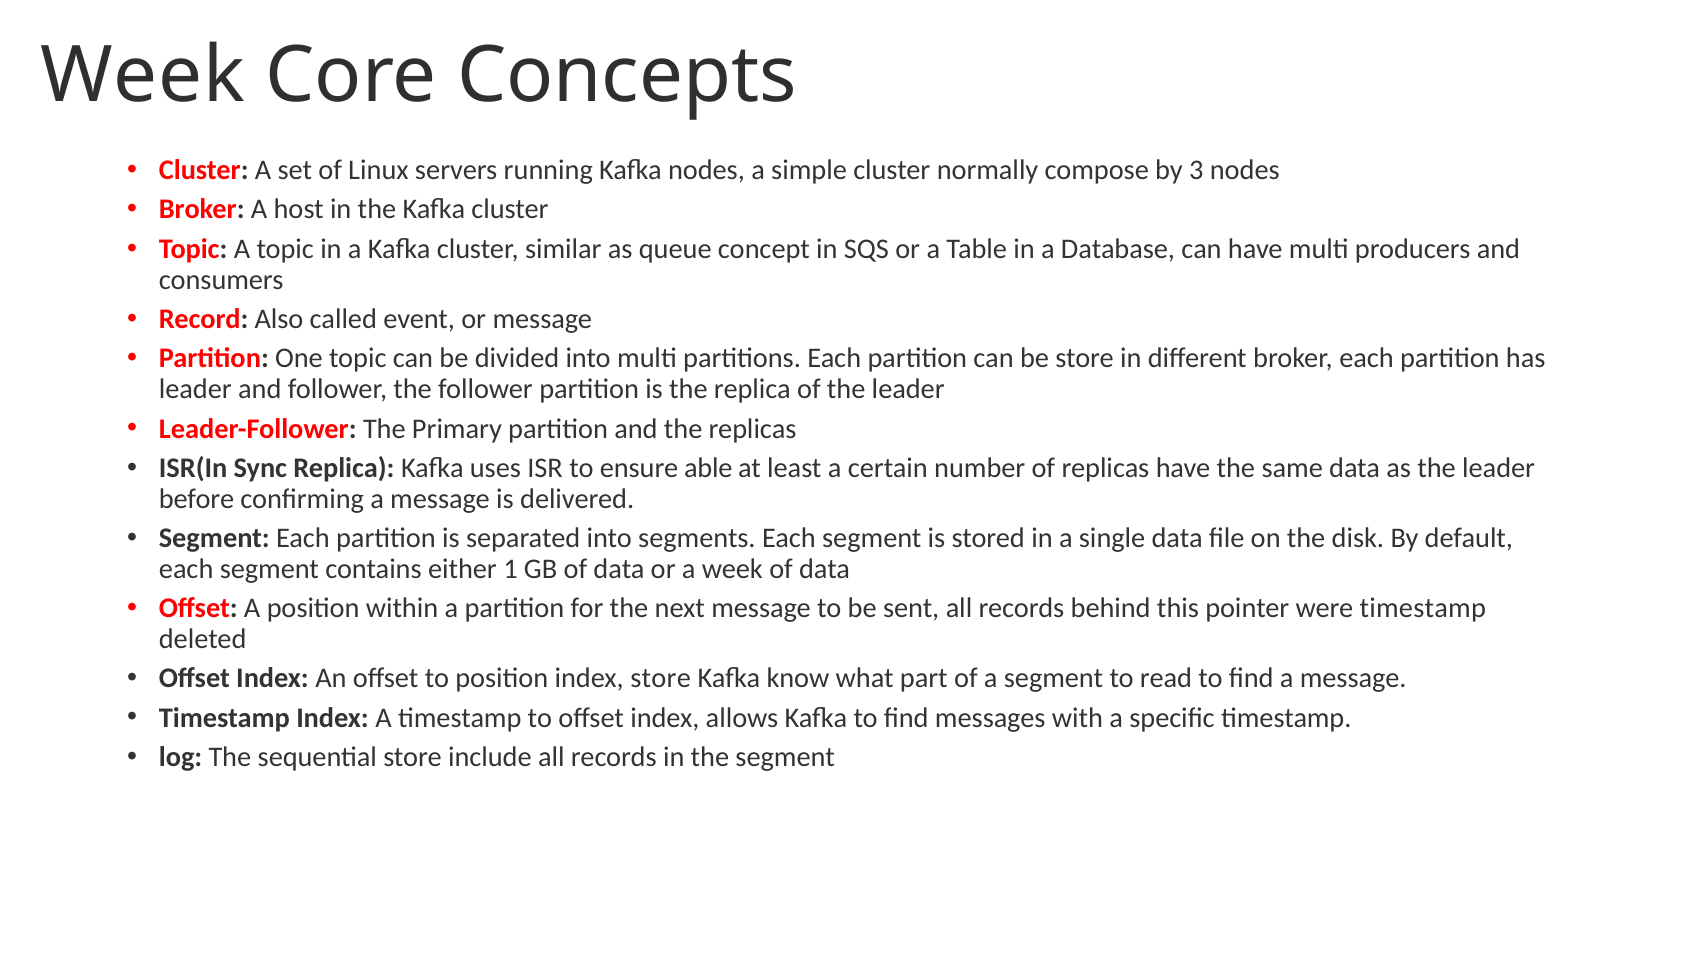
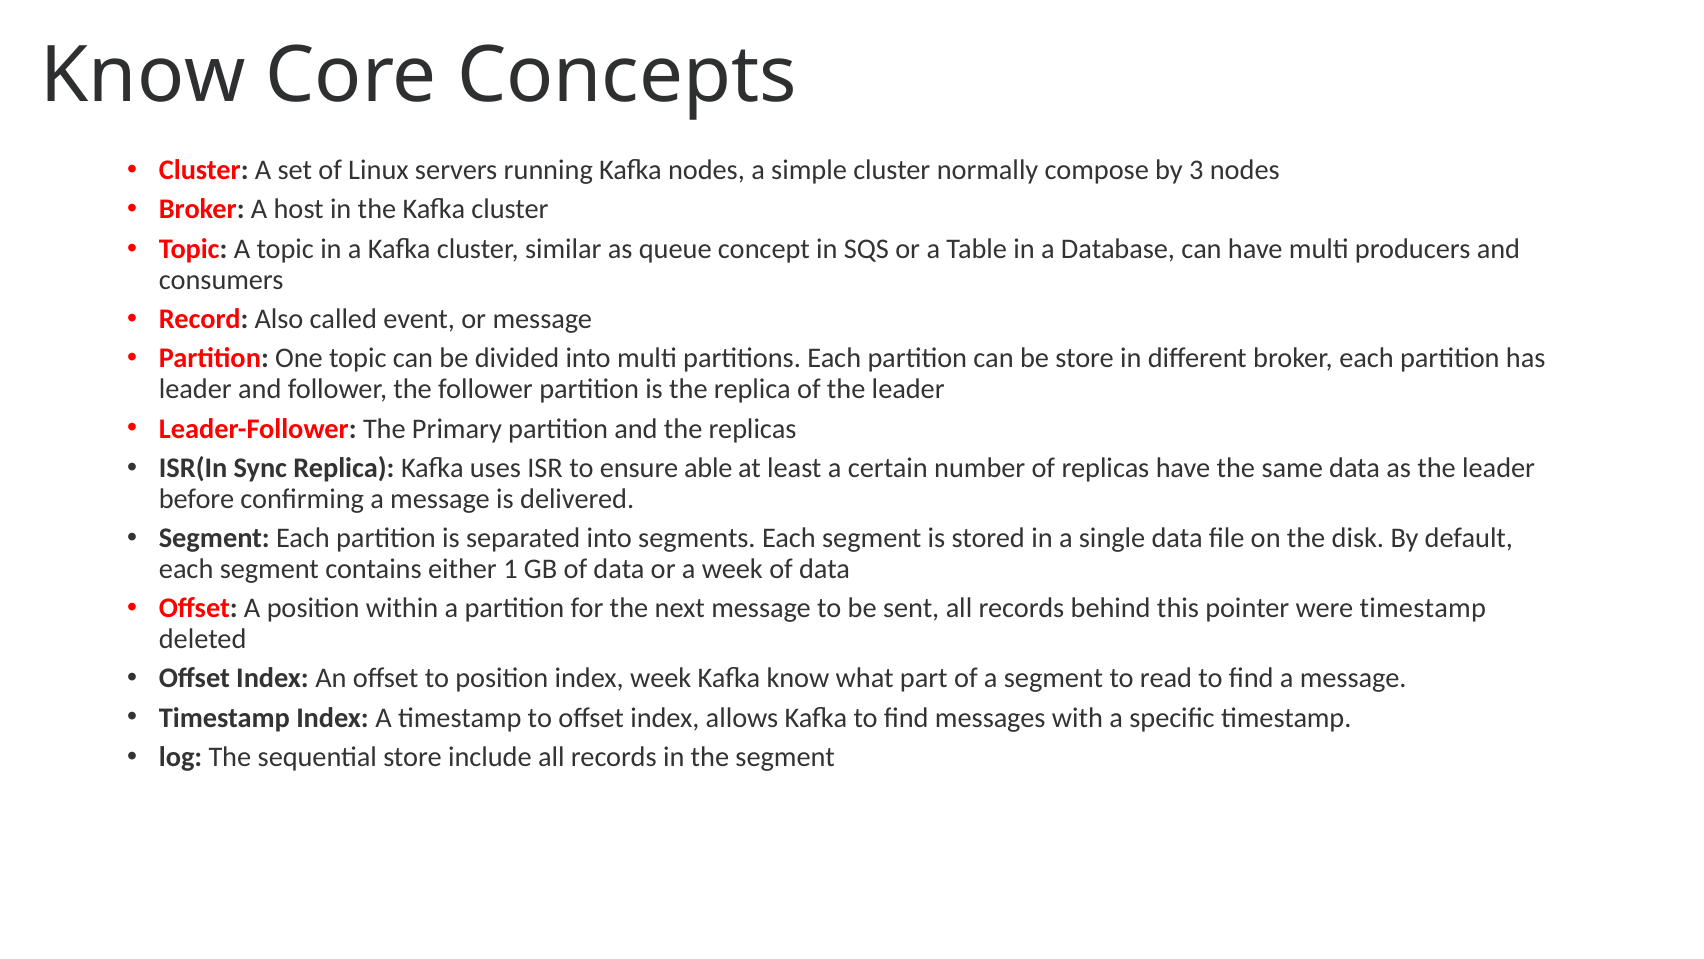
Week at (143, 75): Week -> Know
index store: store -> week
